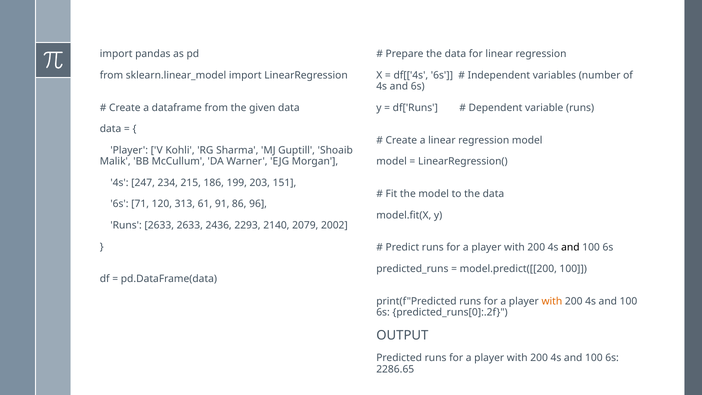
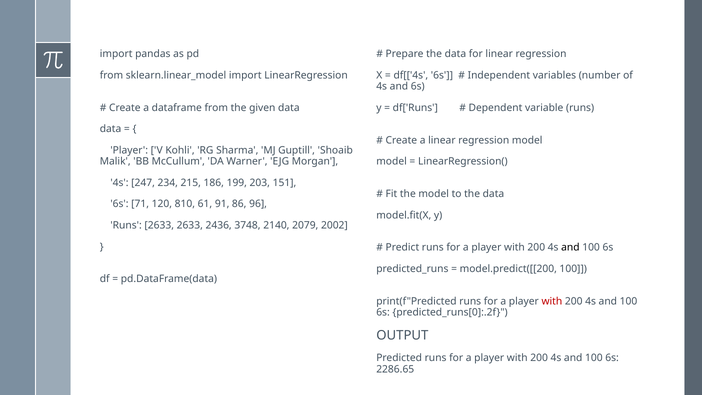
313: 313 -> 810
2293: 2293 -> 3748
with at (552, 301) colour: orange -> red
